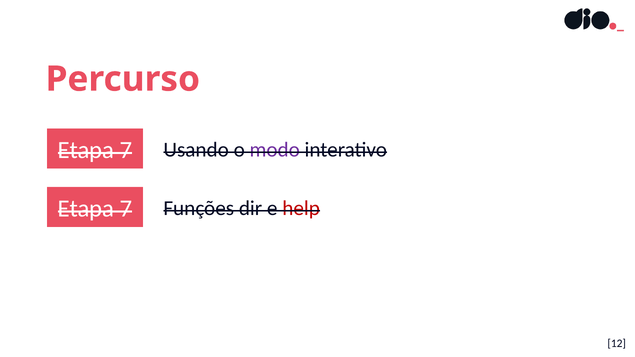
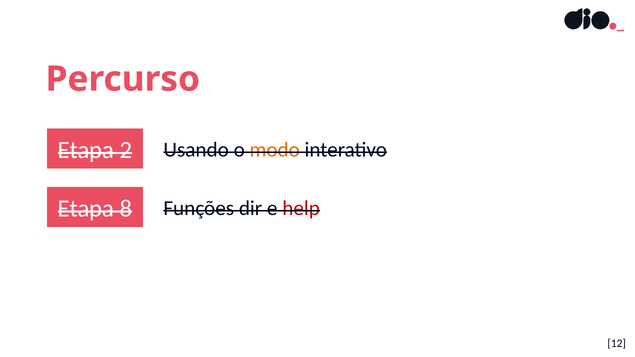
7 at (126, 150): 7 -> 2
modo colour: purple -> orange
7 at (126, 209): 7 -> 8
